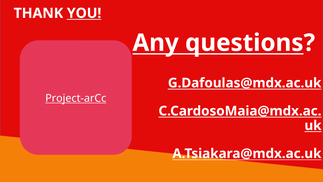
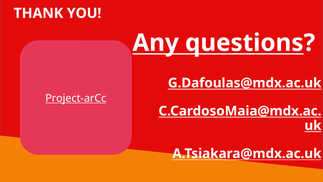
YOU underline: present -> none
